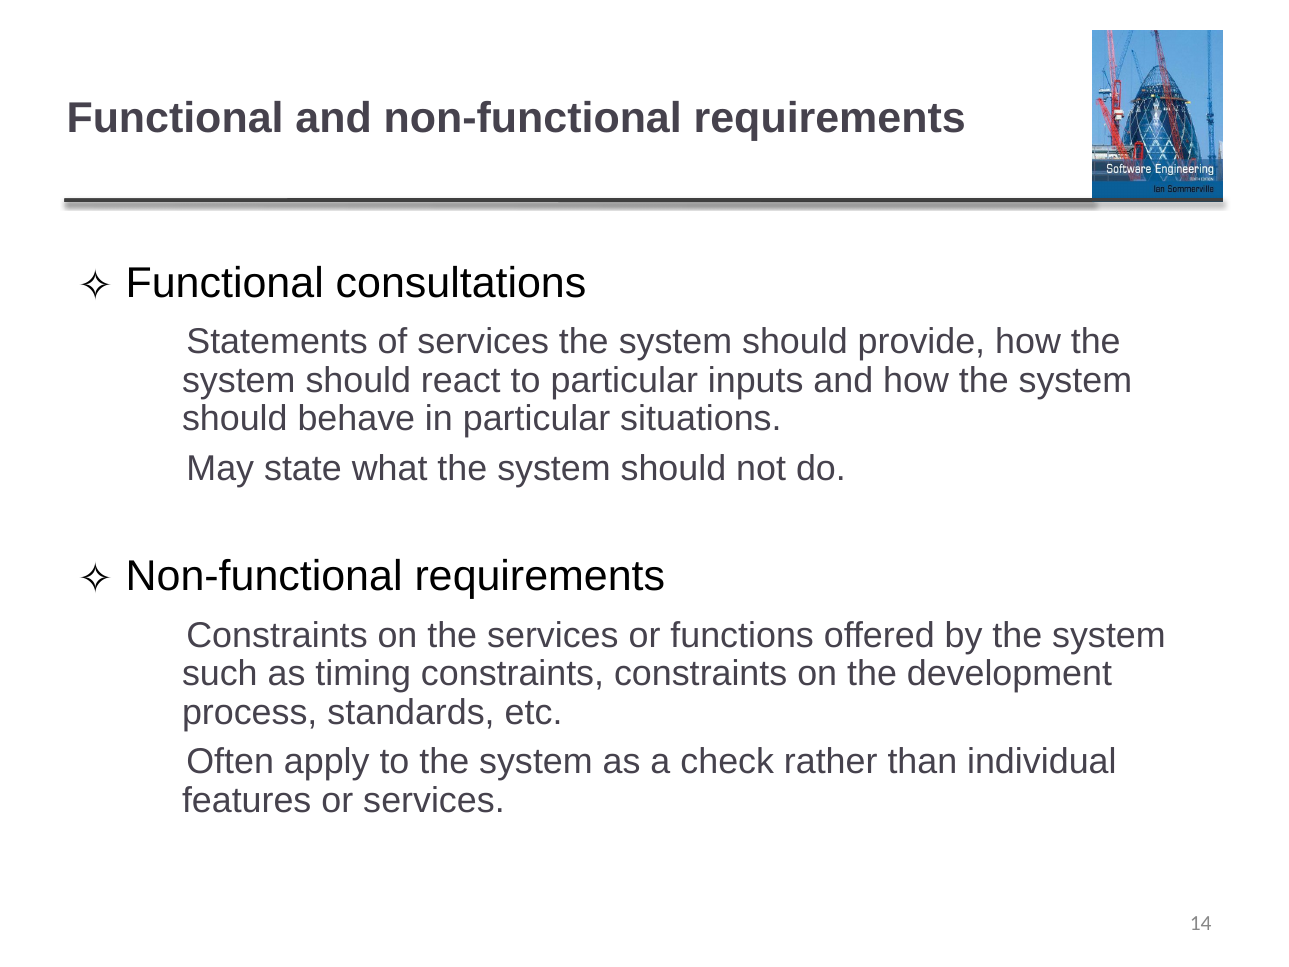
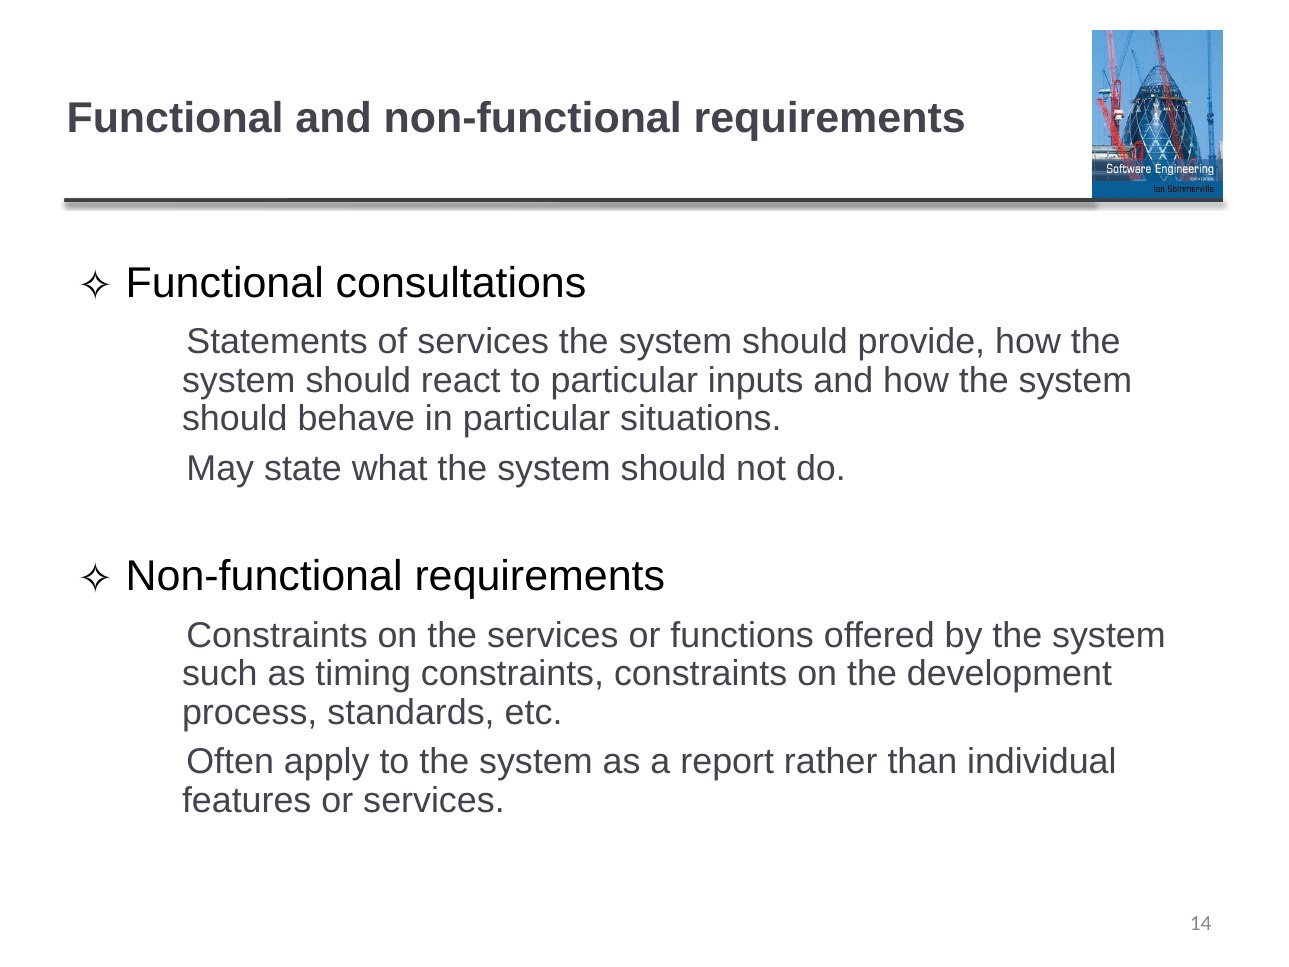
check: check -> report
